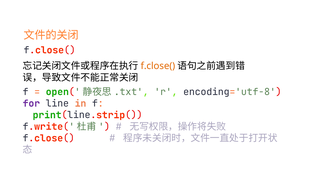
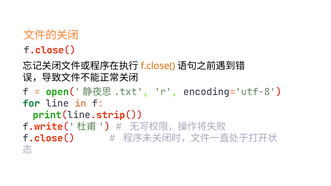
for colour: purple -> green
